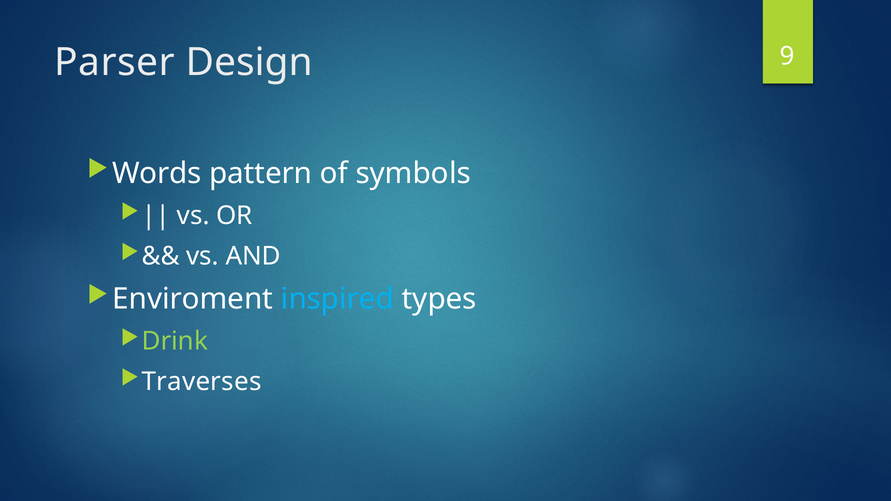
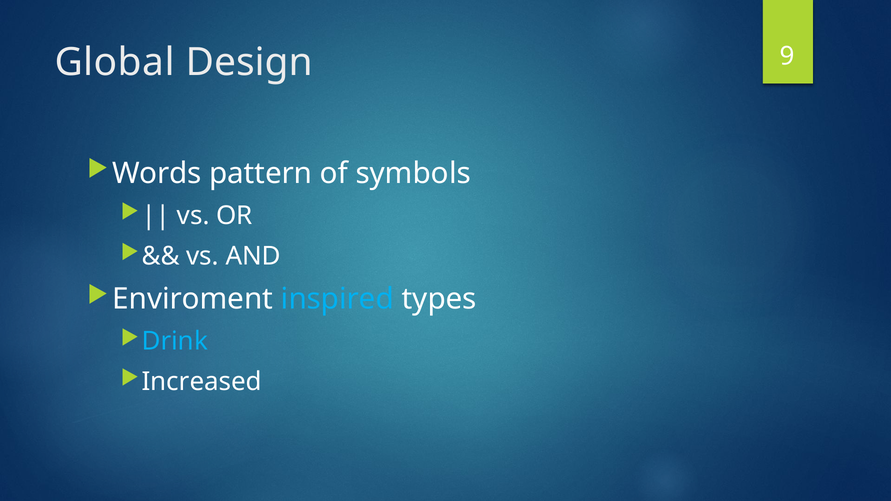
Parser: Parser -> Global
Drink colour: light green -> light blue
Traverses: Traverses -> Increased
